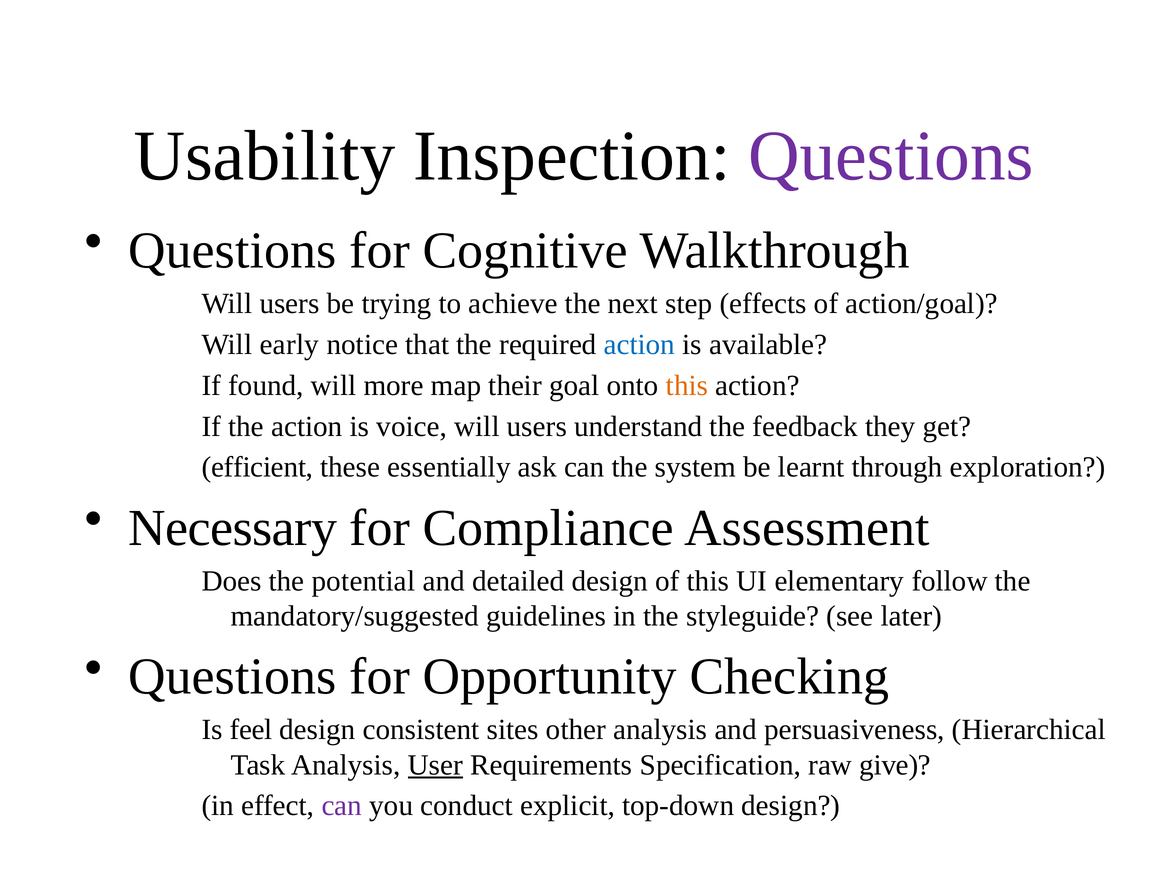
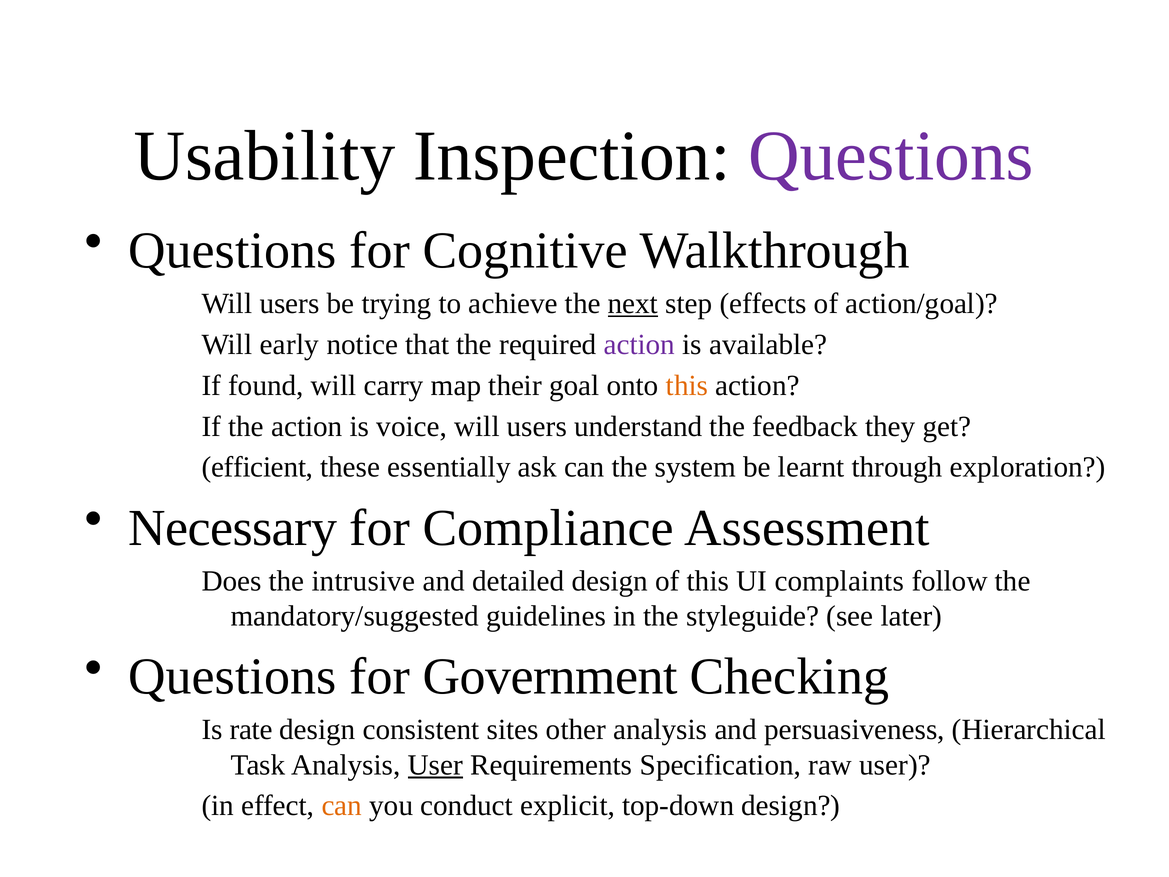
next underline: none -> present
action at (639, 344) colour: blue -> purple
more: more -> carry
potential: potential -> intrusive
elementary: elementary -> complaints
Opportunity: Opportunity -> Government
feel: feel -> rate
raw give: give -> user
can at (342, 806) colour: purple -> orange
